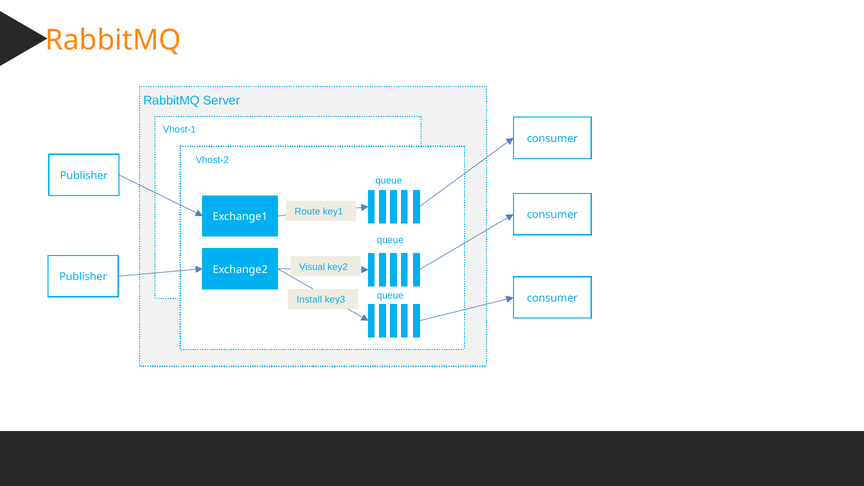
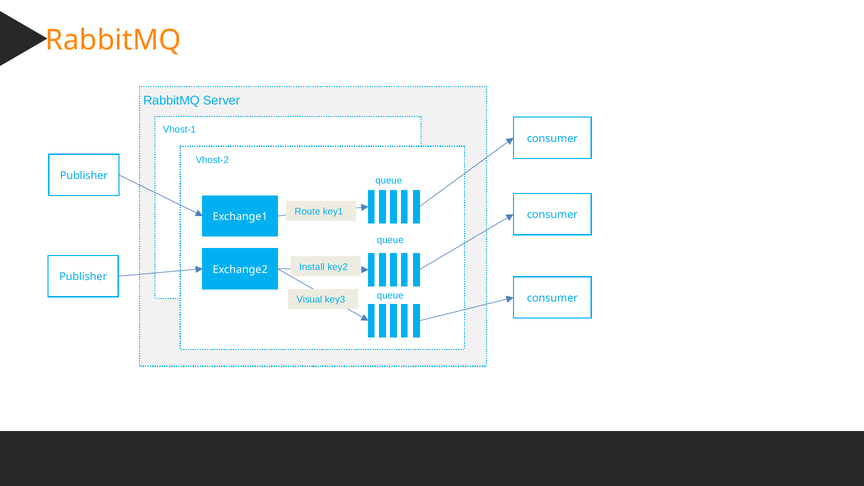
Visual: Visual -> Install
Install: Install -> Visual
